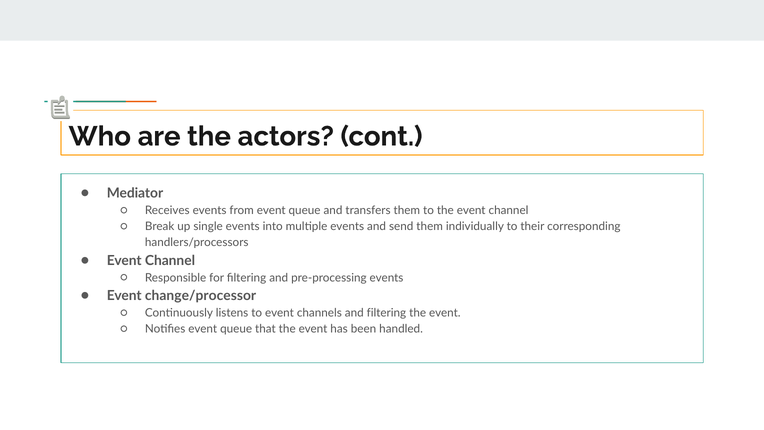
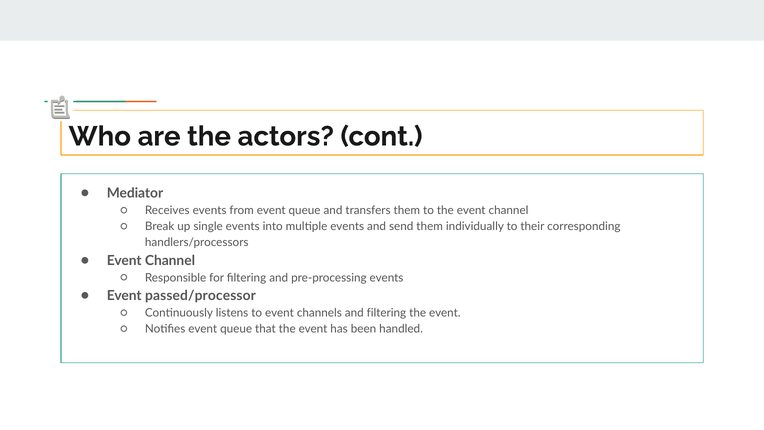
change/processor: change/processor -> passed/processor
